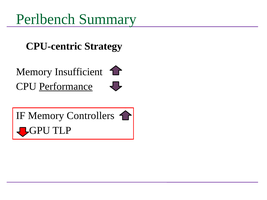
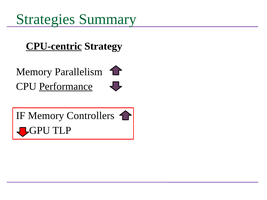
Perlbench: Perlbench -> Strategies
CPU-centric underline: none -> present
Insufficient: Insufficient -> Parallelism
